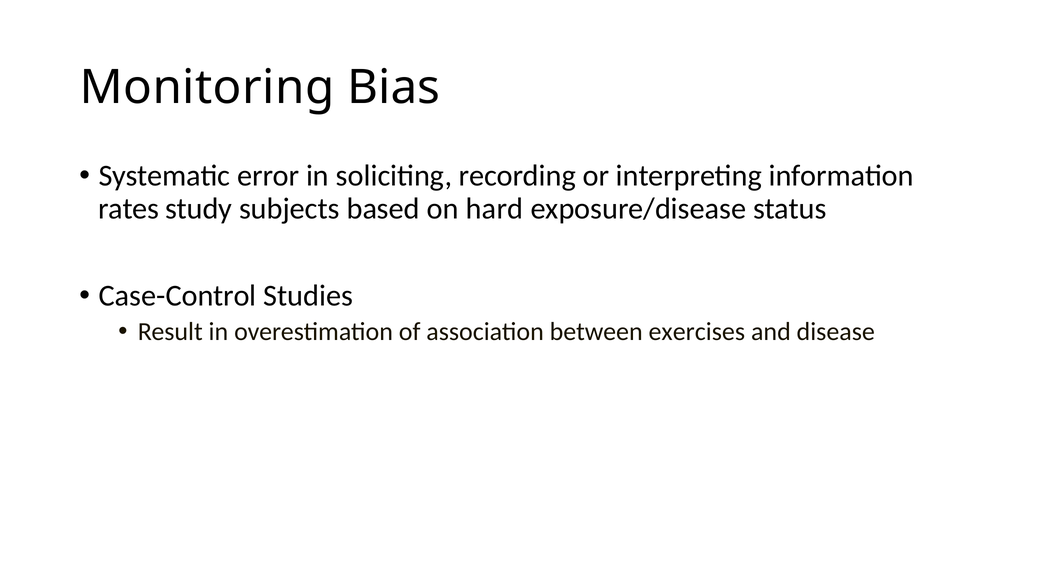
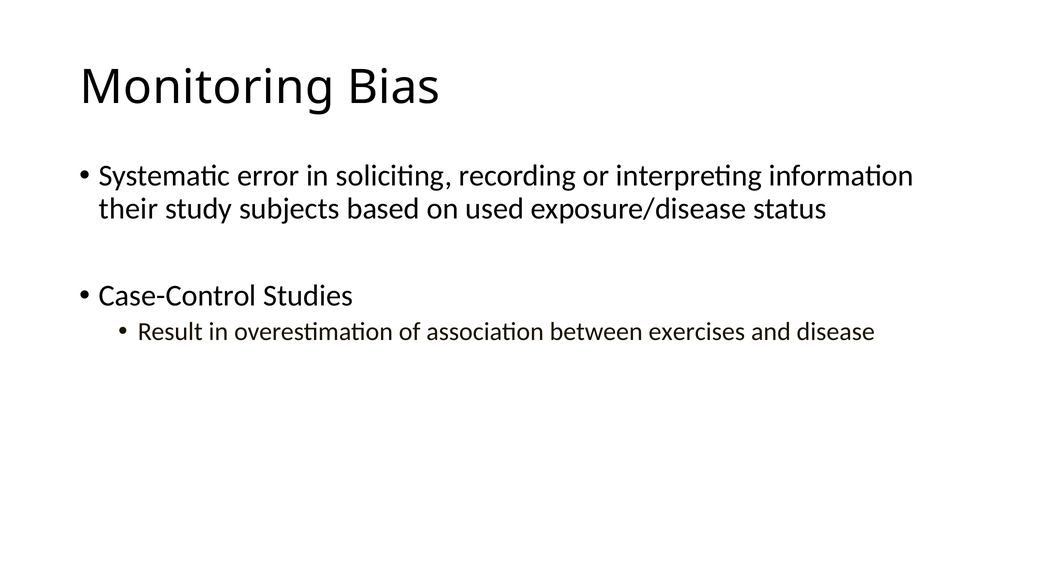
rates: rates -> their
hard: hard -> used
